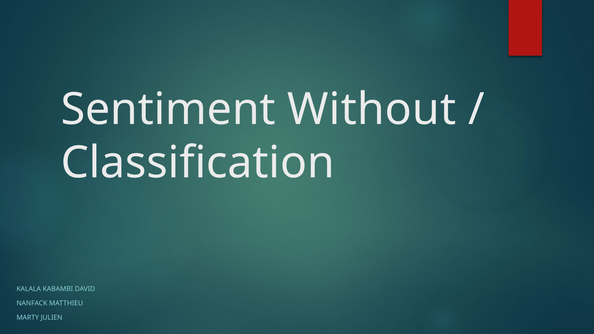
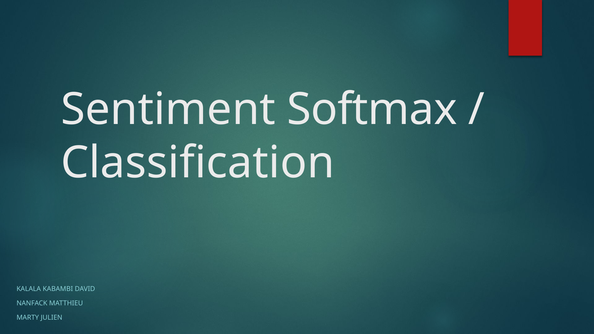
Without: Without -> Softmax
